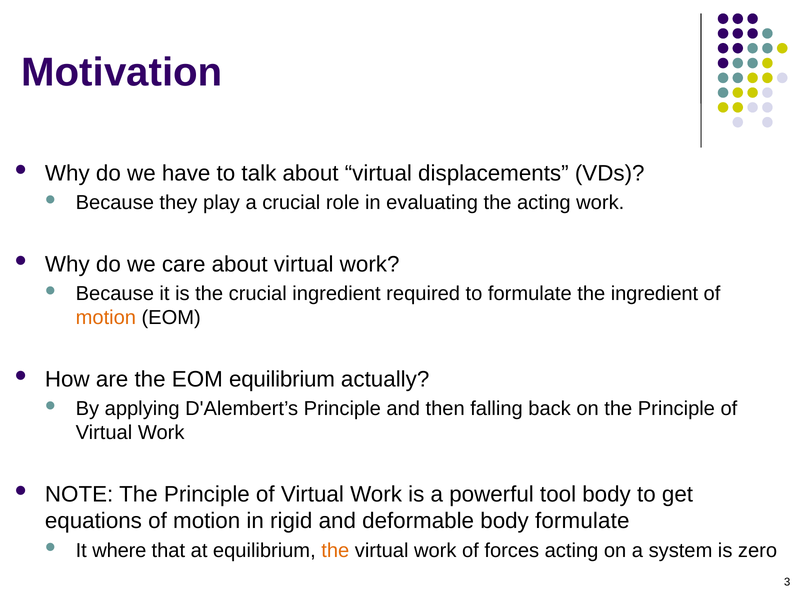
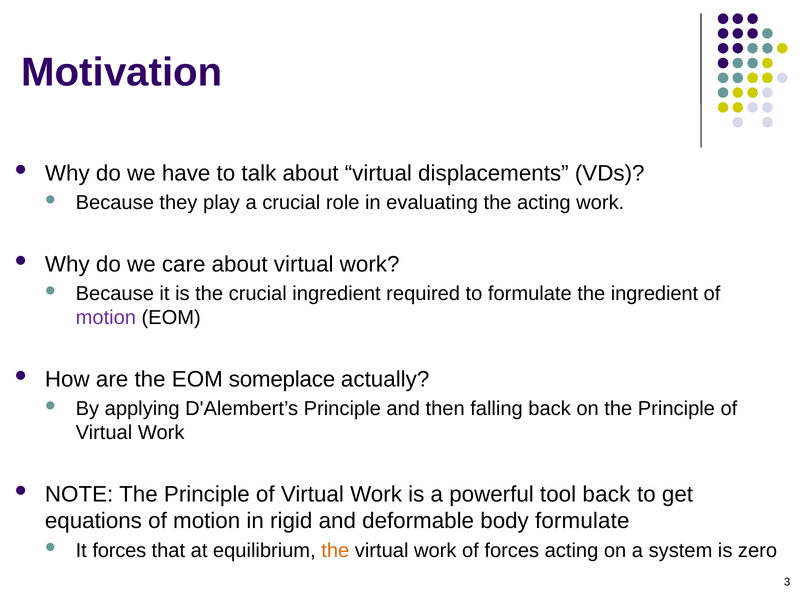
motion at (106, 318) colour: orange -> purple
EOM equilibrium: equilibrium -> someplace
tool body: body -> back
It where: where -> forces
